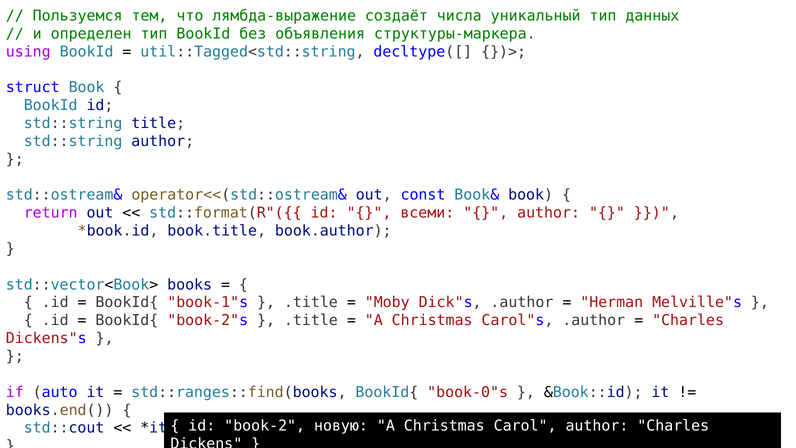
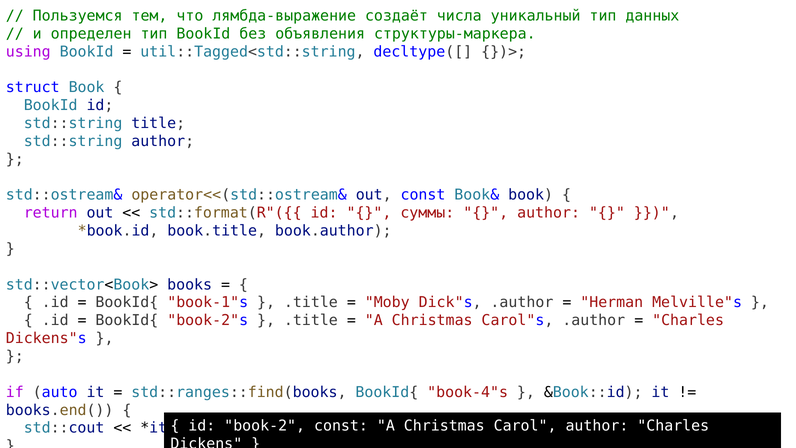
всеми: всеми -> суммы
book-0"s: book-0"s -> book-4"s
новую at (341, 426): новую -> const
